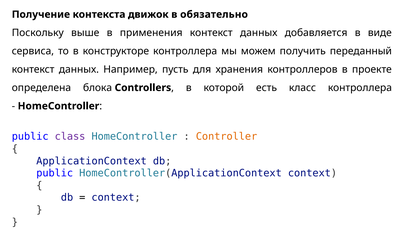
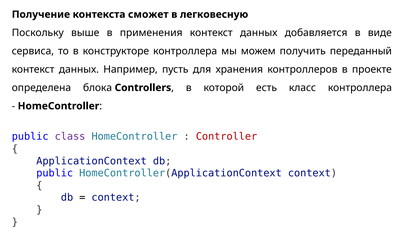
движок: движок -> сможет
обязательно: обязательно -> легковесную
Controller colour: orange -> red
